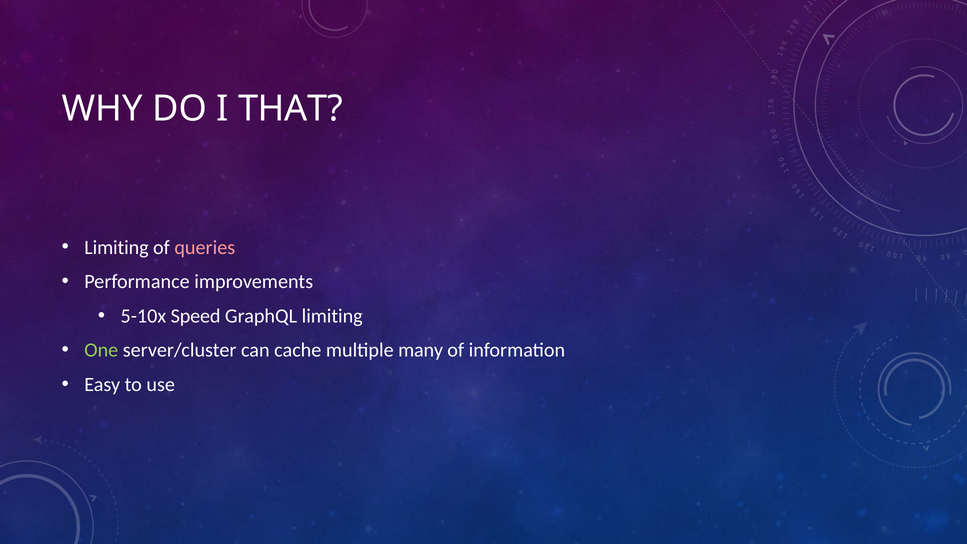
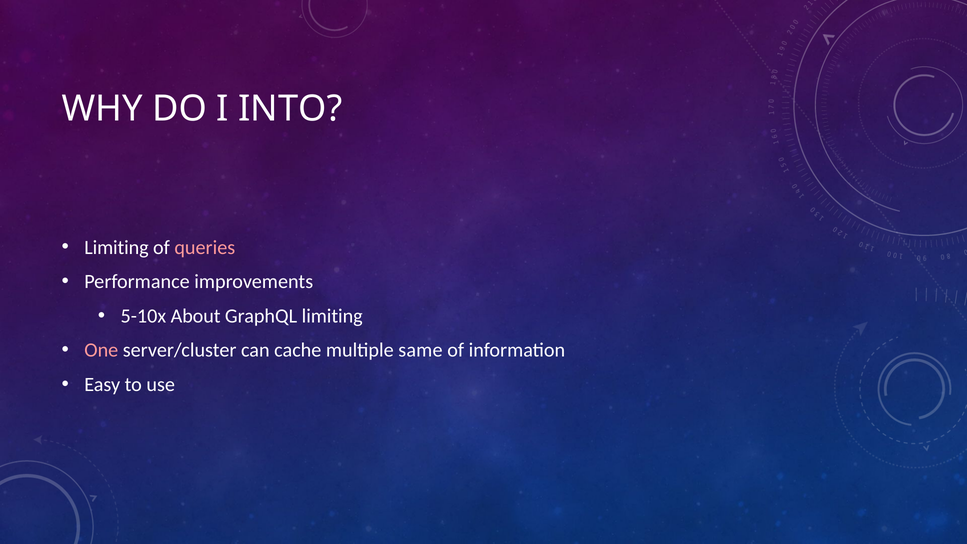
THAT: THAT -> INTO
Speed: Speed -> About
One colour: light green -> pink
many: many -> same
